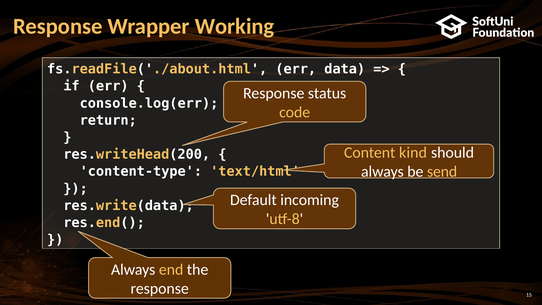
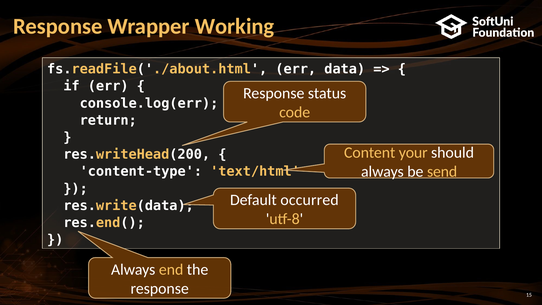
kind: kind -> your
incoming: incoming -> occurred
